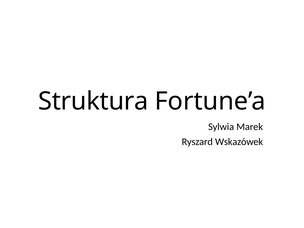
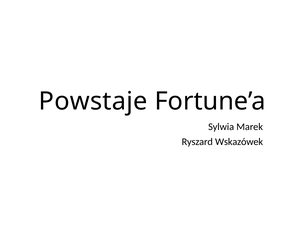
Struktura: Struktura -> Powstaje
